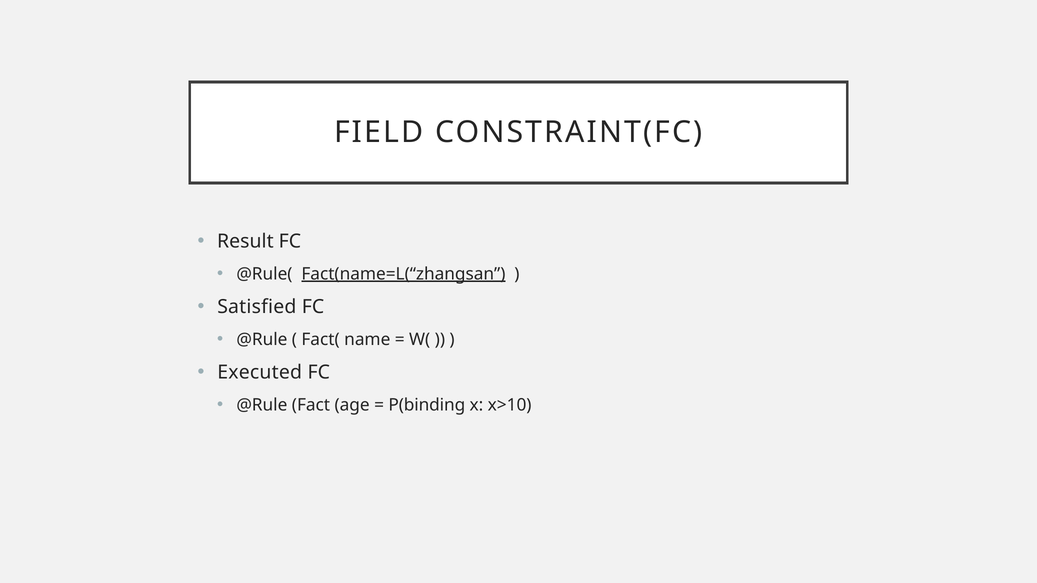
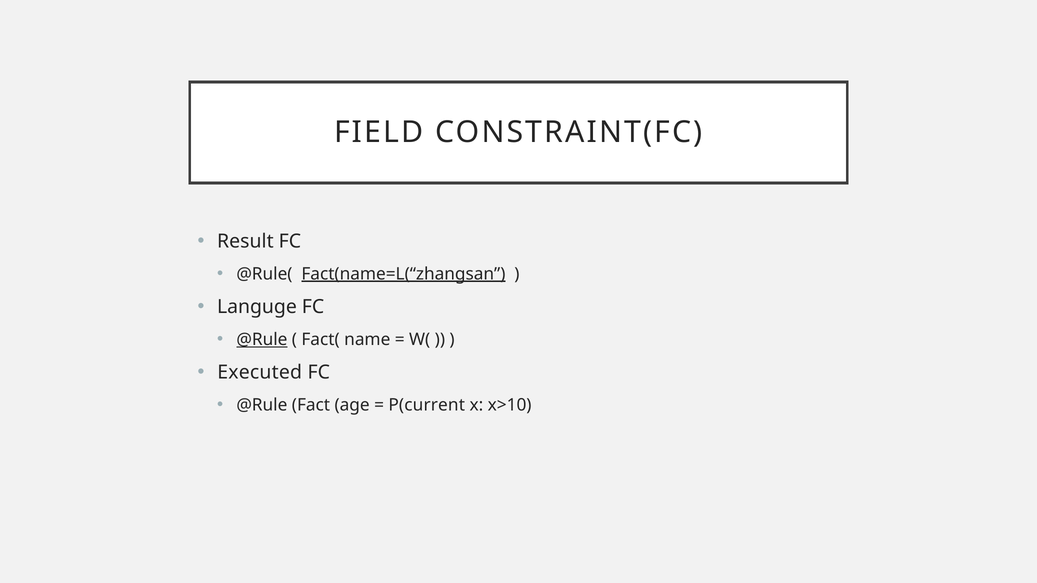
Satisfied: Satisfied -> Languge
@Rule at (262, 340) underline: none -> present
P(binding: P(binding -> P(current
